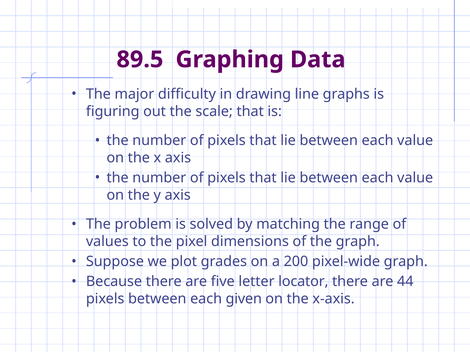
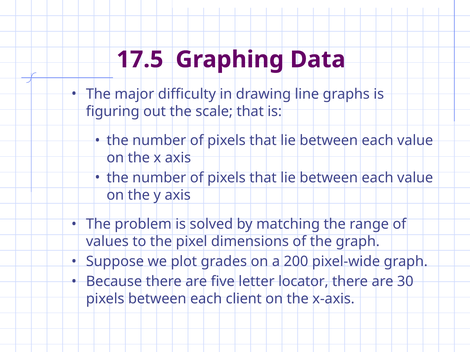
89.5: 89.5 -> 17.5
44: 44 -> 30
given: given -> client
